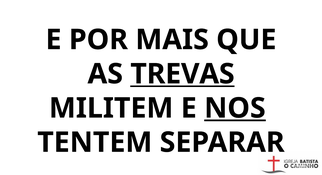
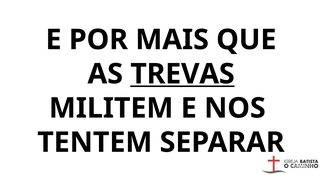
NOS underline: present -> none
